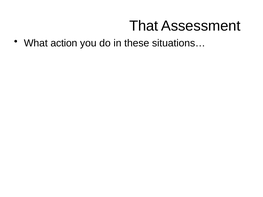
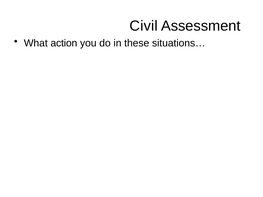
That: That -> Civil
